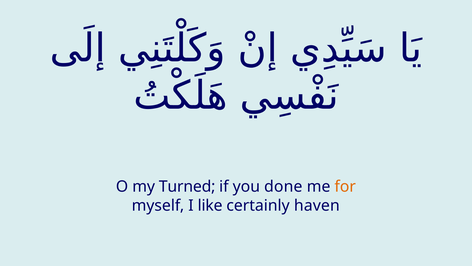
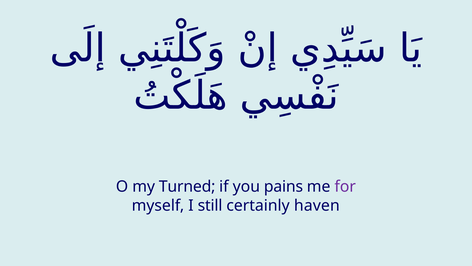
done: done -> pains
for colour: orange -> purple
like: like -> still
